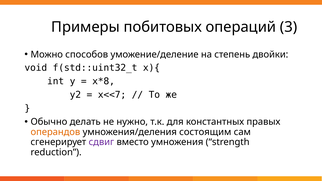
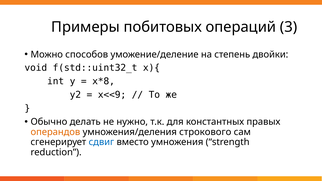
x<<7: x<<7 -> x<<9
состоящим: состоящим -> строкового
сдвиг colour: purple -> blue
